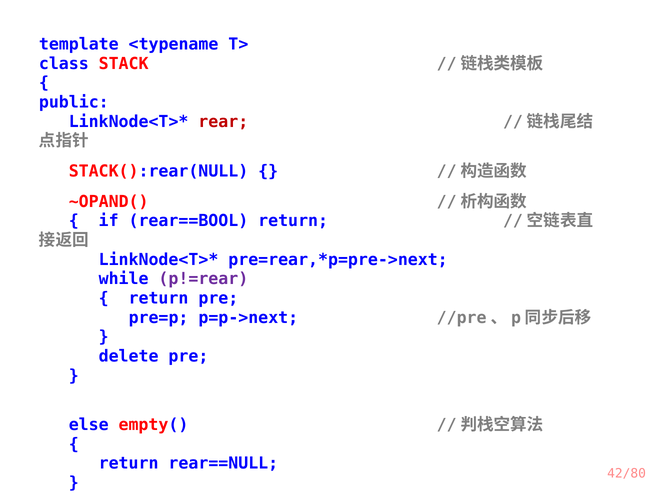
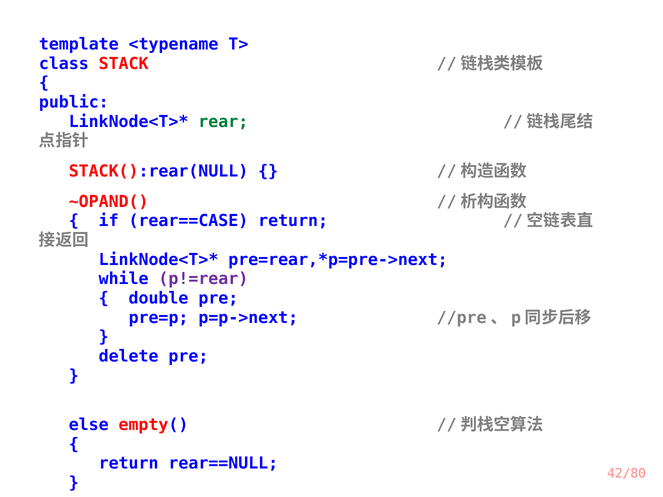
rear colour: red -> green
rear==BOOL: rear==BOOL -> rear==CASE
return at (158, 298): return -> double
